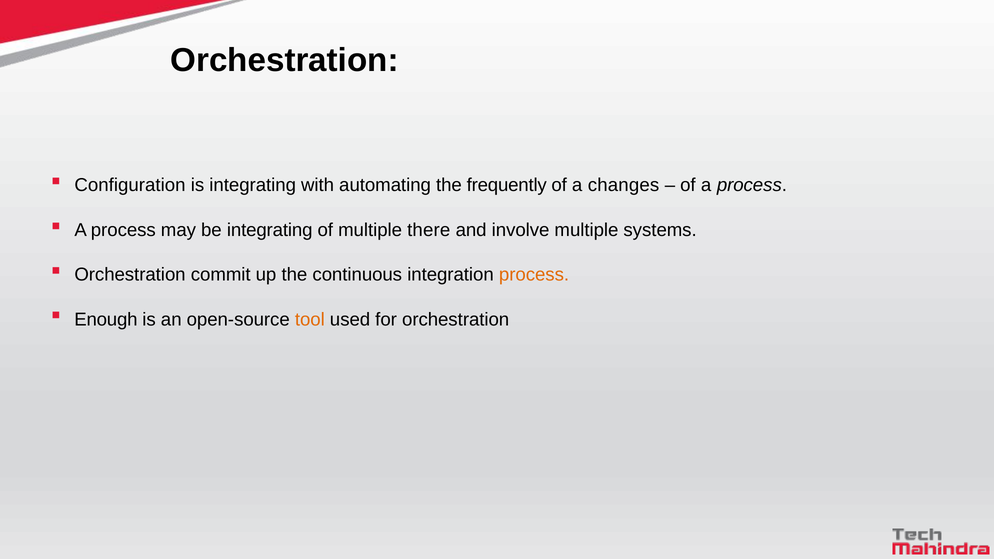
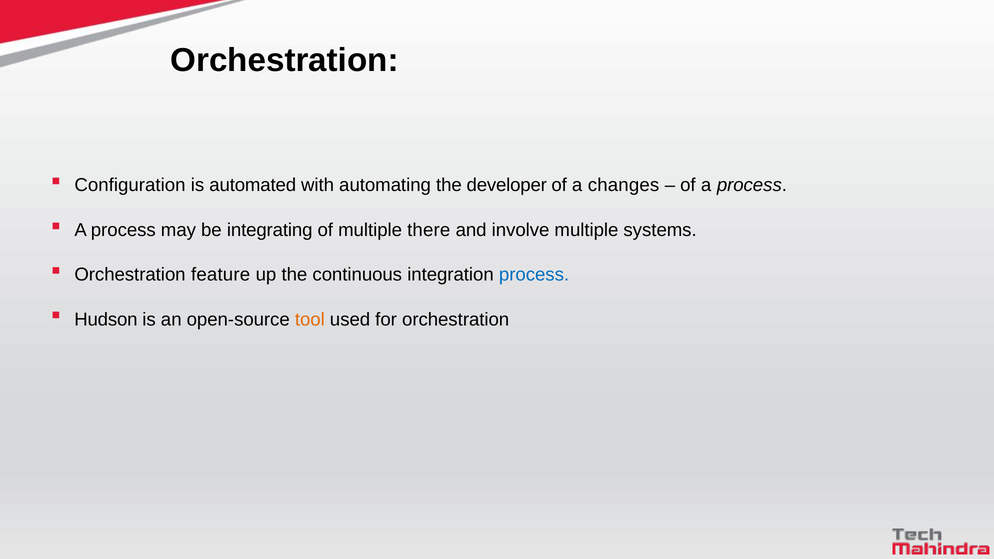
is integrating: integrating -> automated
frequently: frequently -> developer
commit: commit -> feature
process at (534, 275) colour: orange -> blue
Enough: Enough -> Hudson
